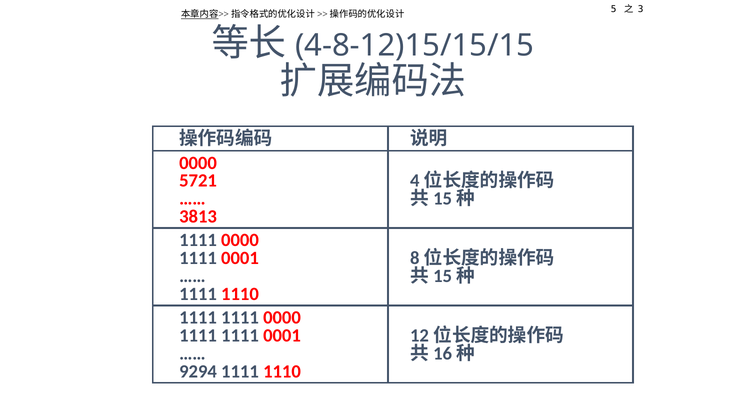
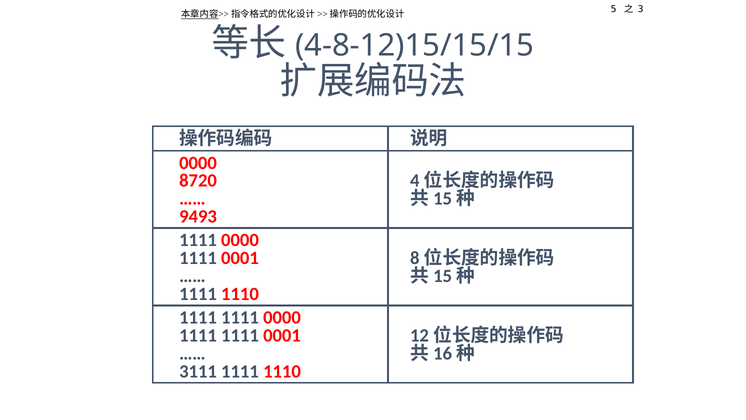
5721: 5721 -> 8720
3813: 3813 -> 9493
9294: 9294 -> 3111
